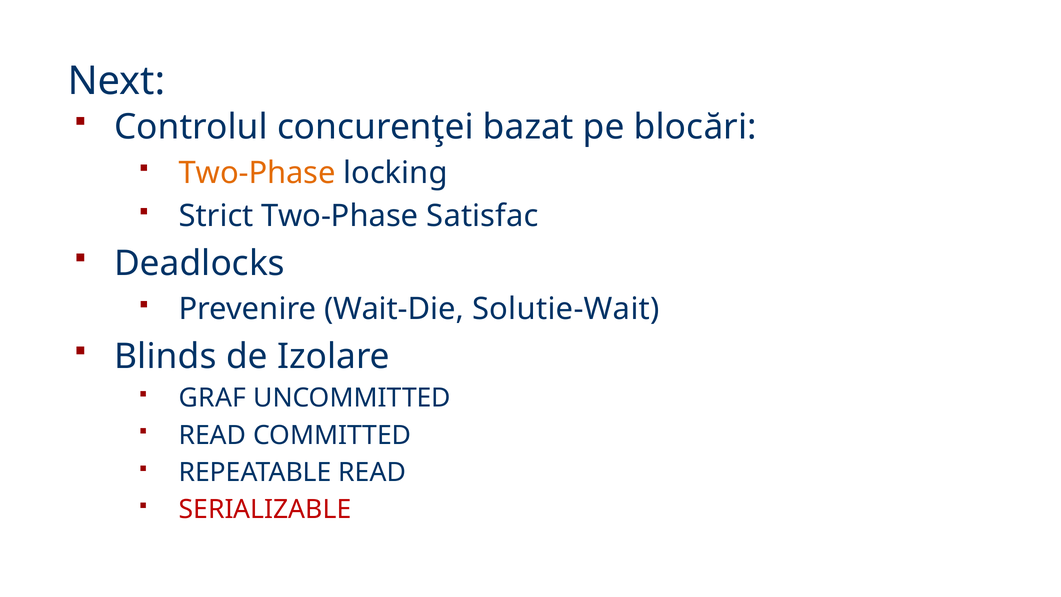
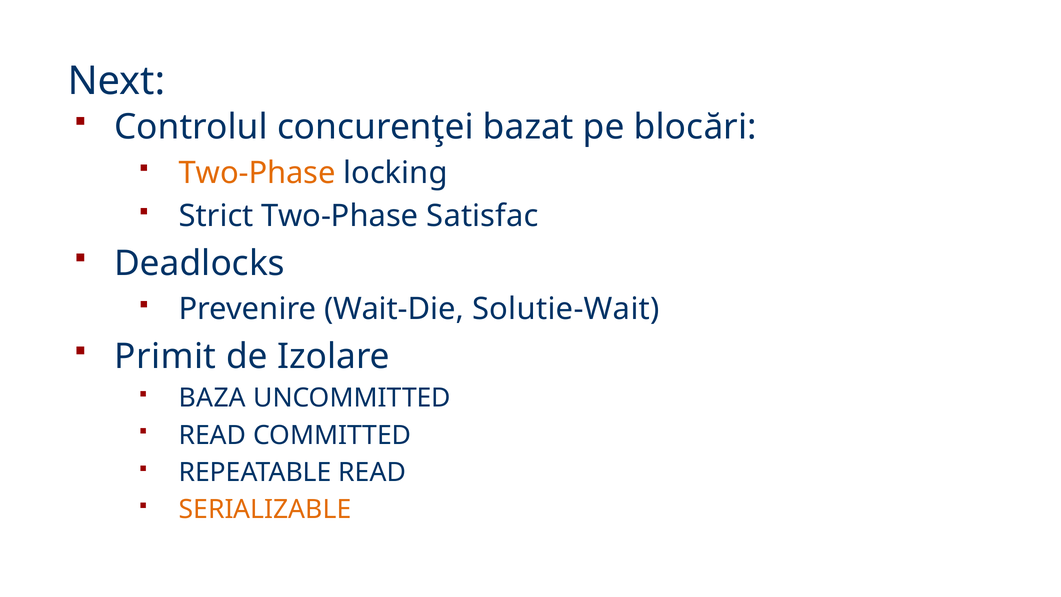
Blinds: Blinds -> Primit
GRAF: GRAF -> BAZA
SERIALIZABLE colour: red -> orange
